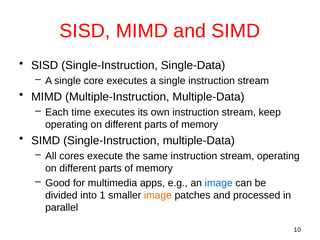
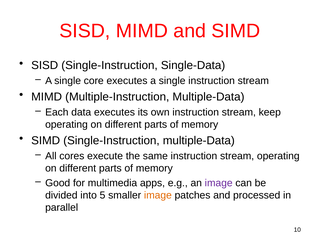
time: time -> data
image at (219, 183) colour: blue -> purple
1: 1 -> 5
